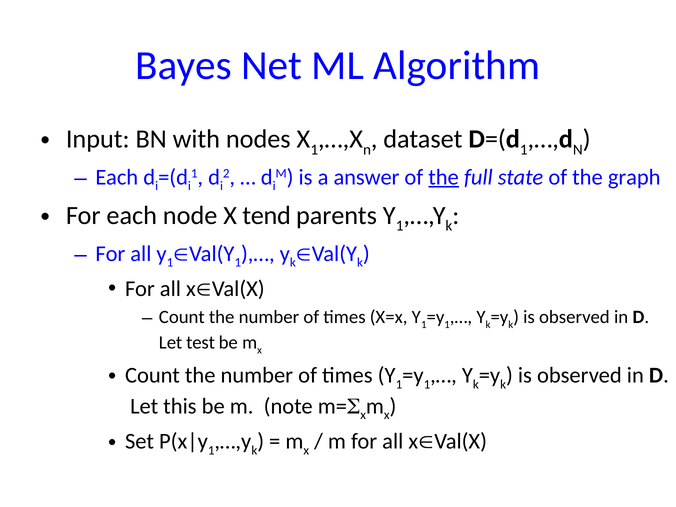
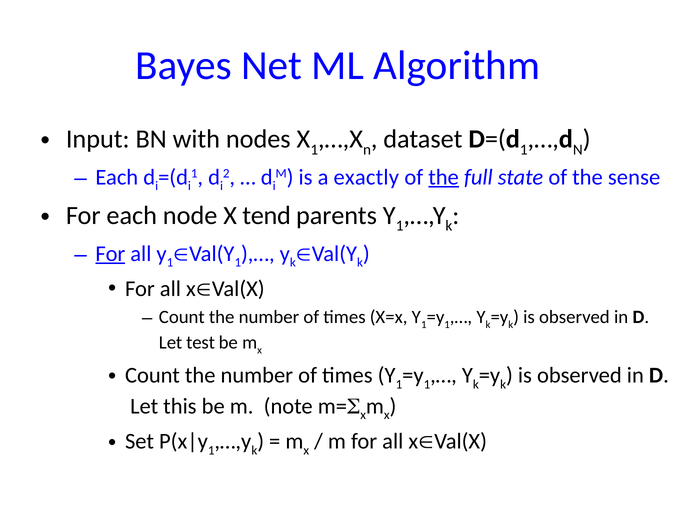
answer: answer -> exactly
graph: graph -> sense
For at (110, 254) underline: none -> present
